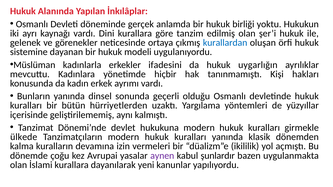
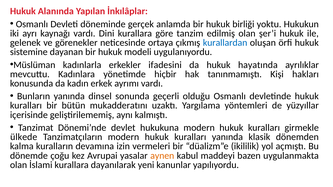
uygarlığın: uygarlığın -> hayatında
hürriyetlerden: hürriyetlerden -> mukadderatını
aynen colour: purple -> orange
şunlardır: şunlardır -> maddeyi
